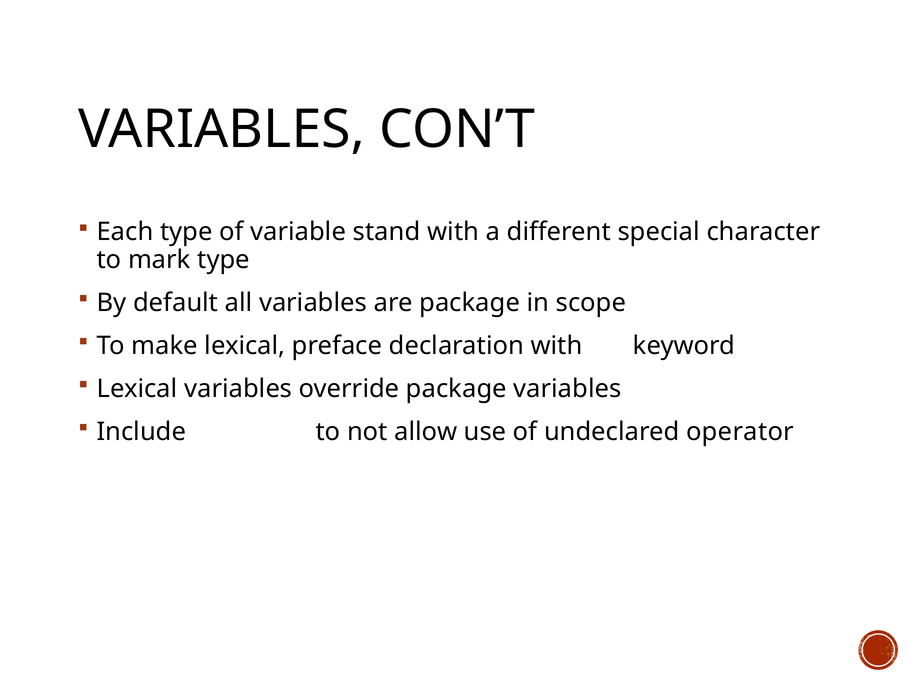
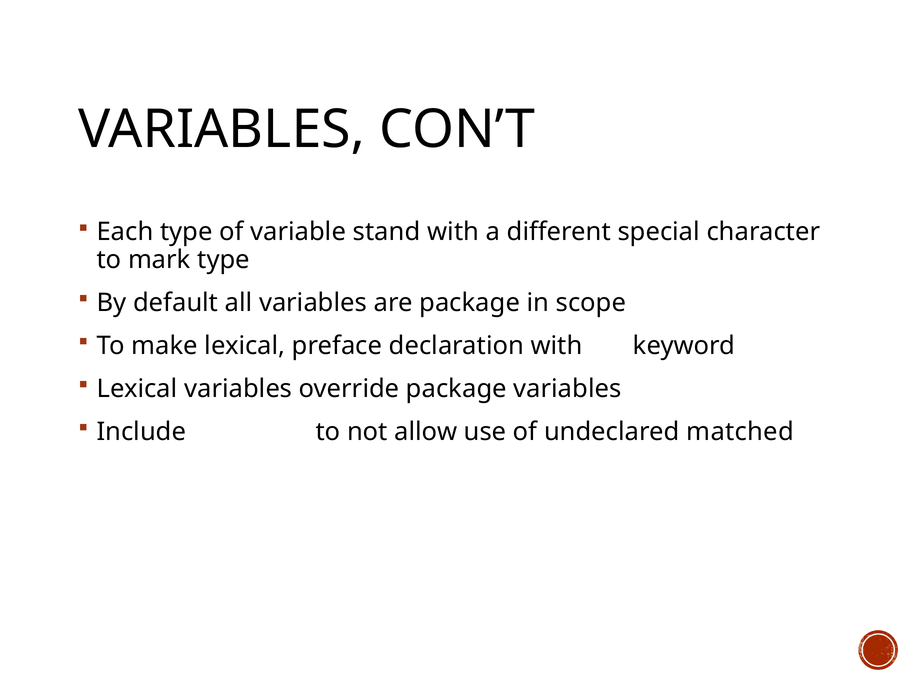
operator: operator -> matched
